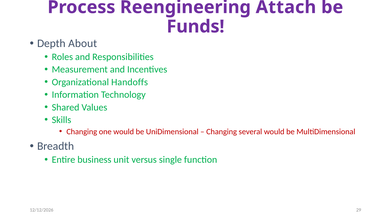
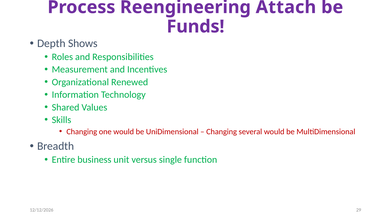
About: About -> Shows
Handoffs: Handoffs -> Renewed
